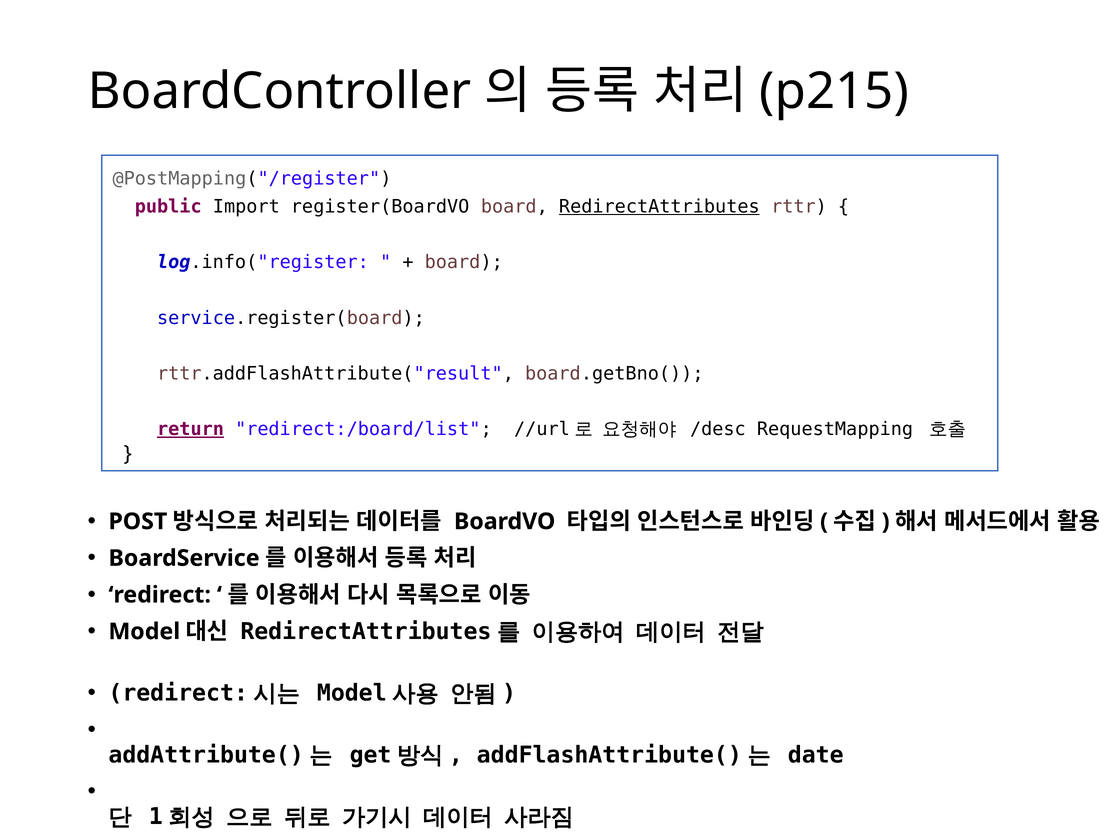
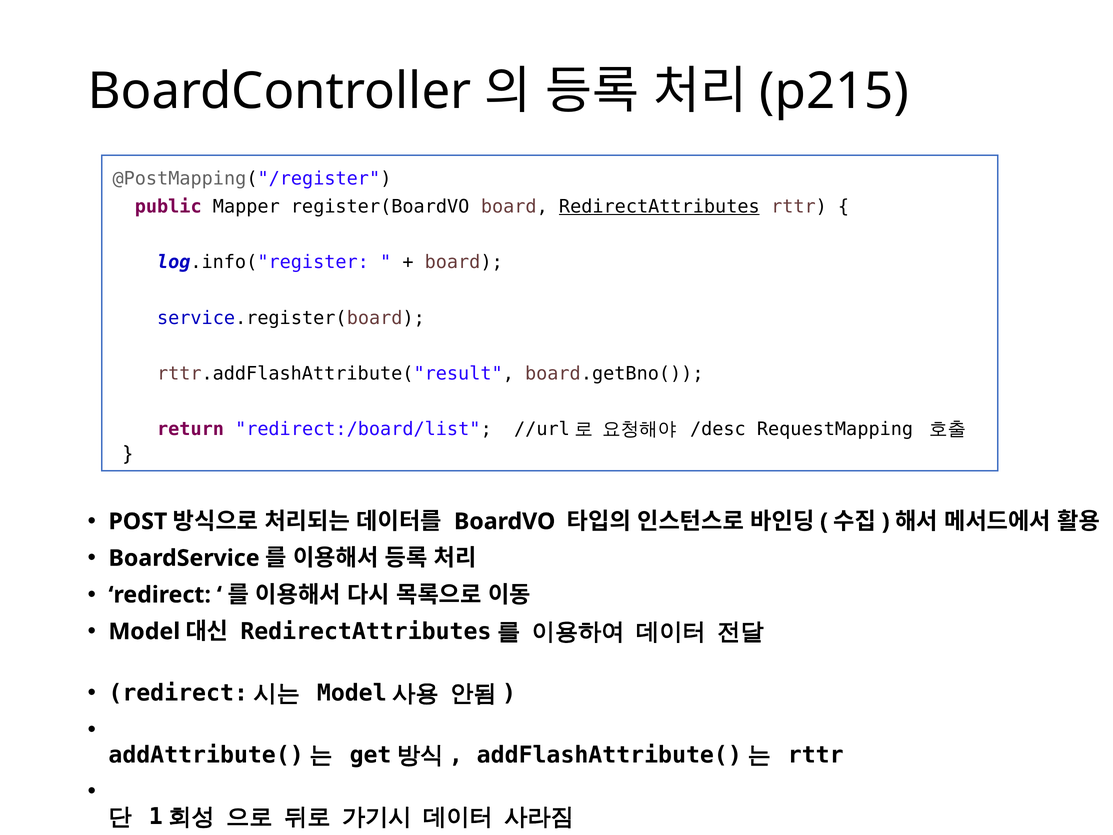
Import: Import -> Mapper
return underline: present -> none
date at (816, 755): date -> rttr
